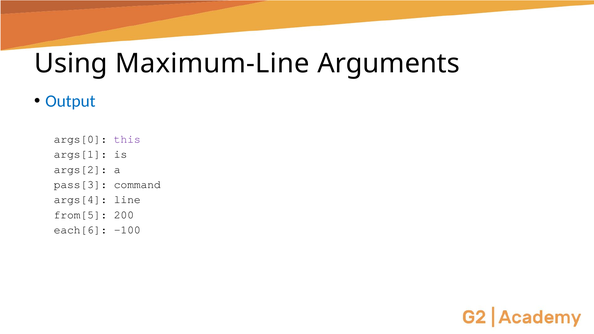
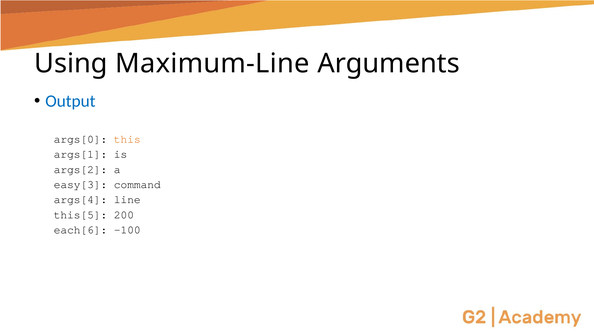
this colour: purple -> orange
pass[3: pass[3 -> easy[3
from[5: from[5 -> this[5
